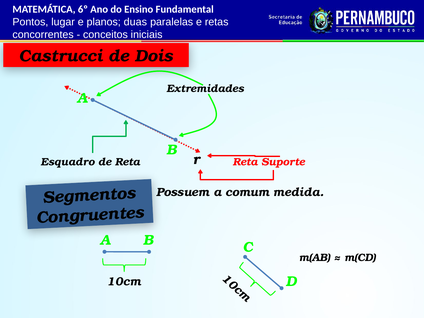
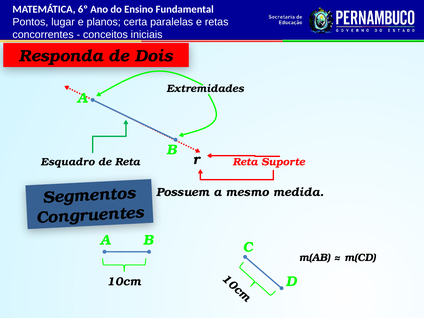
duas: duas -> certa
Castrucci: Castrucci -> Responda
comum: comum -> mesmo
